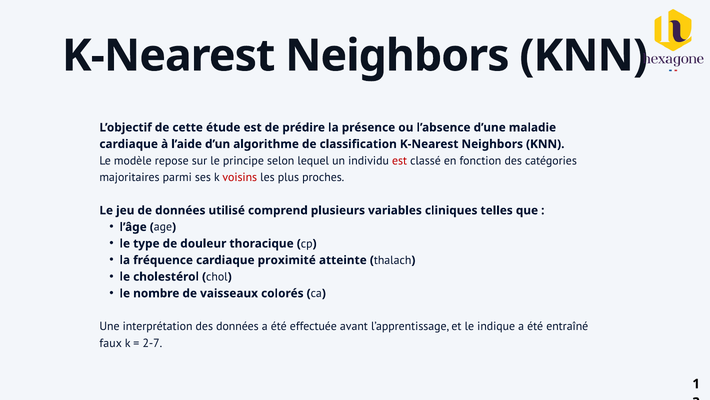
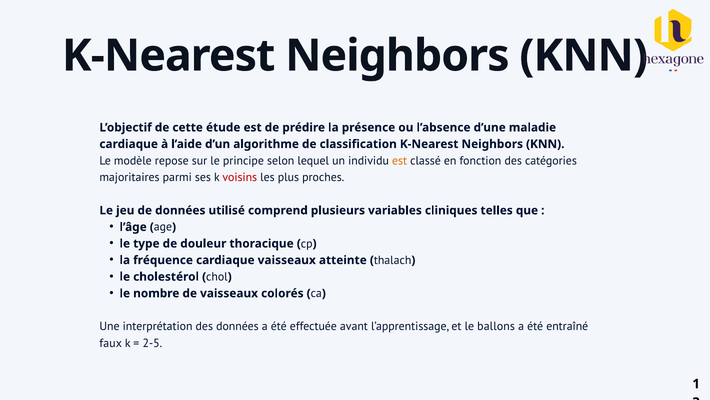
est at (400, 160) colour: red -> orange
cardiaque proximité: proximité -> vaisseaux
indique: indique -> ballons
2-7: 2-7 -> 2-5
